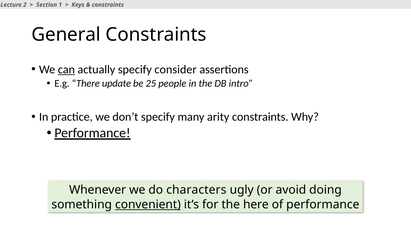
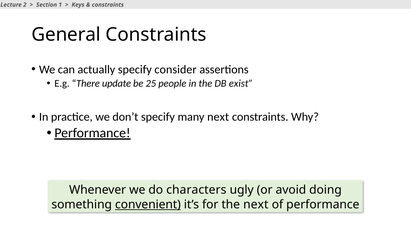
can underline: present -> none
intro: intro -> exist
many arity: arity -> next
the here: here -> next
